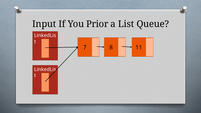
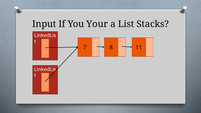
Prior: Prior -> Your
Queue: Queue -> Stacks
